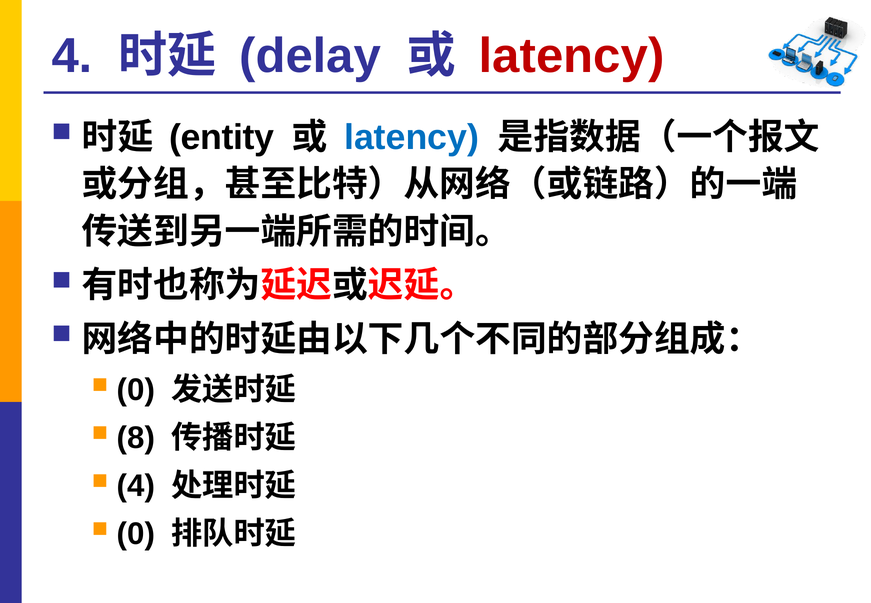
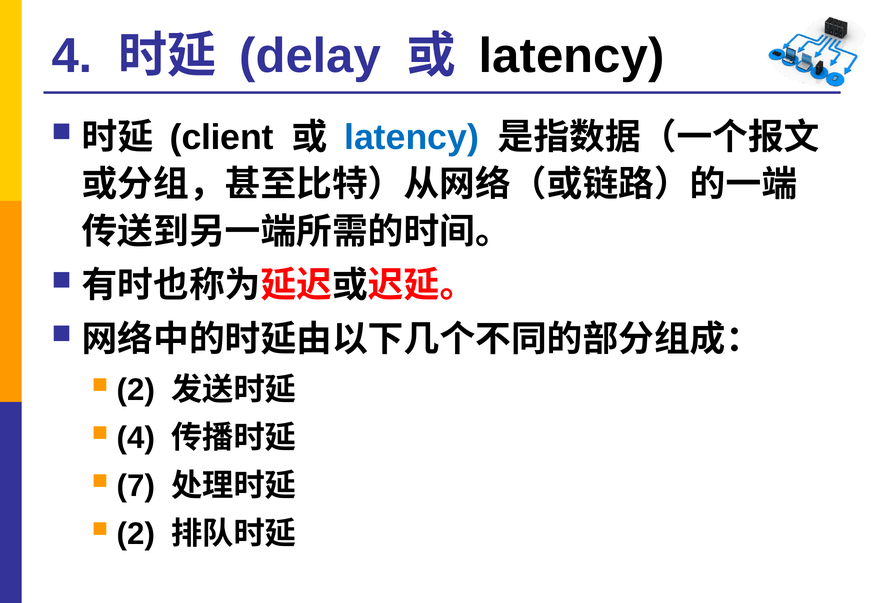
latency at (572, 56) colour: red -> black
entity: entity -> client
0 at (136, 390): 0 -> 2
8 at (136, 438): 8 -> 4
4 at (136, 486): 4 -> 7
0 at (136, 534): 0 -> 2
